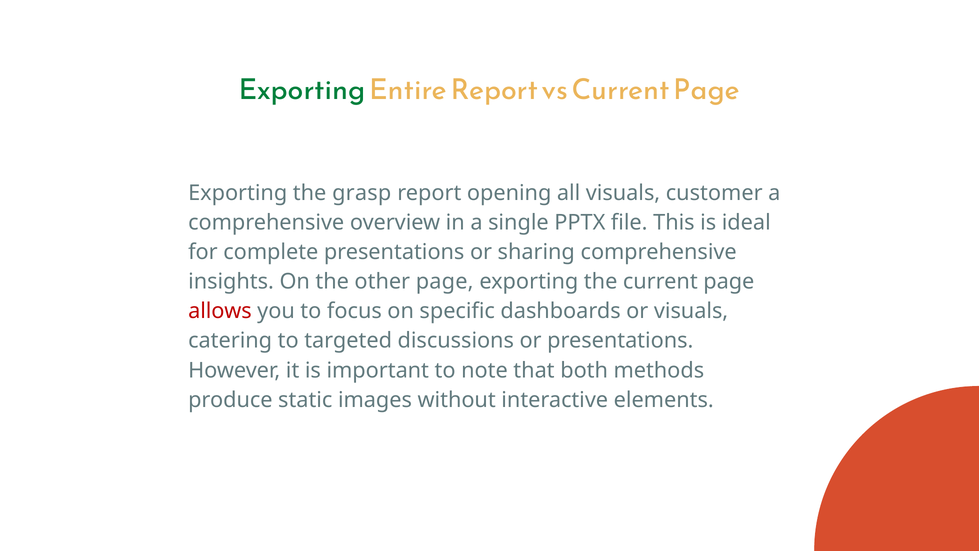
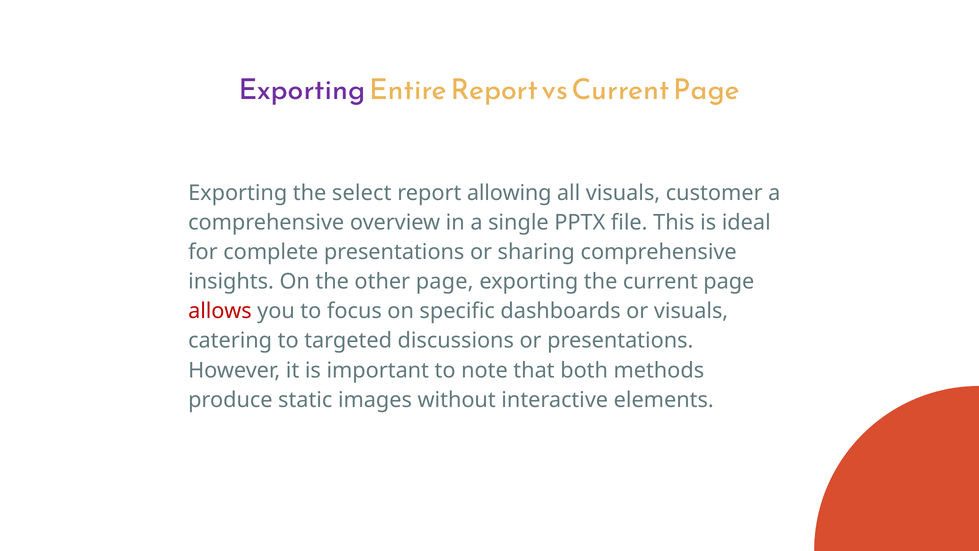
Exporting at (302, 90) colour: green -> purple
grasp: grasp -> select
opening: opening -> allowing
